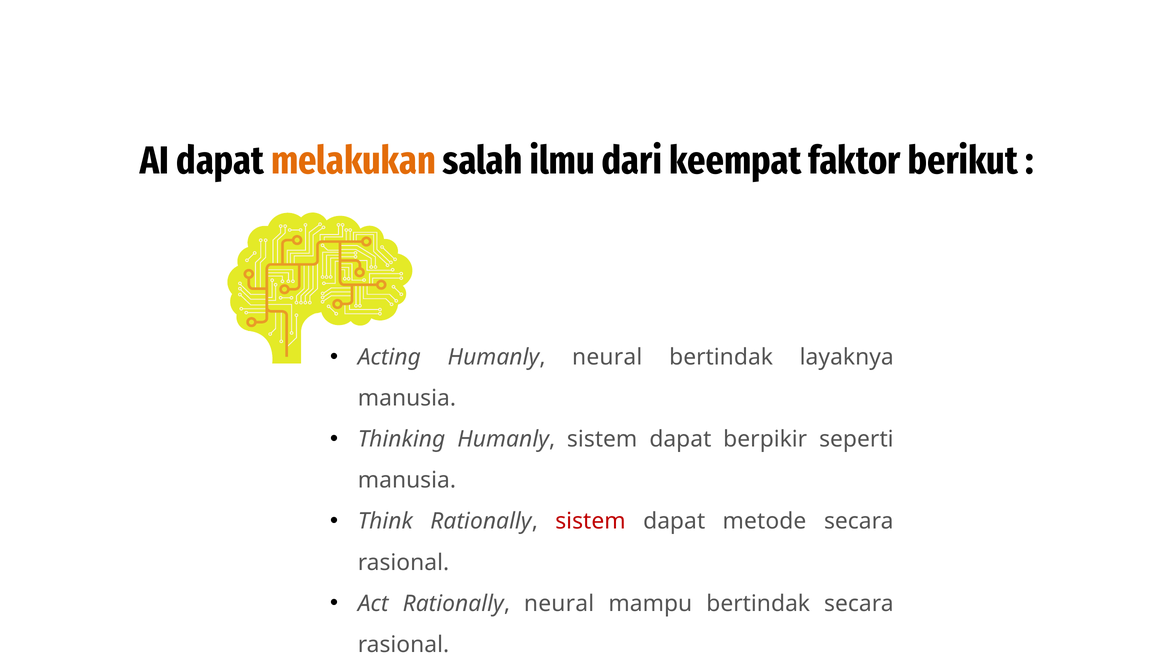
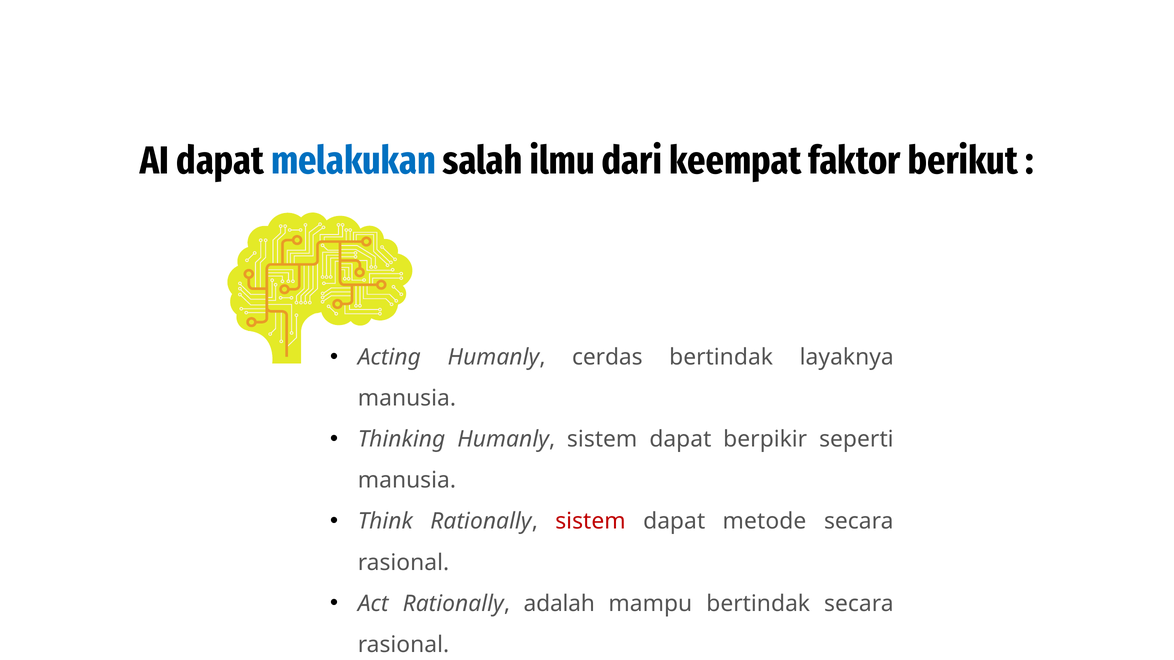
melakukan colour: orange -> blue
Humanly neural: neural -> cerdas
Rationally neural: neural -> adalah
